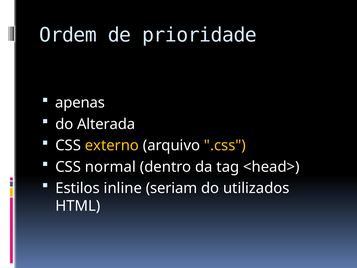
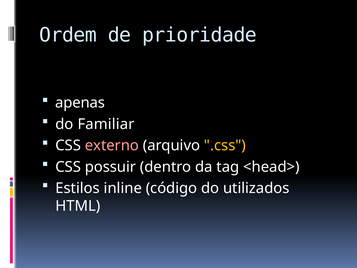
Alterada: Alterada -> Familiar
externo colour: yellow -> pink
normal: normal -> possuir
seriam: seriam -> código
